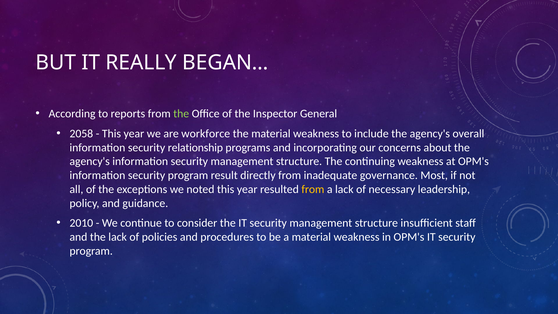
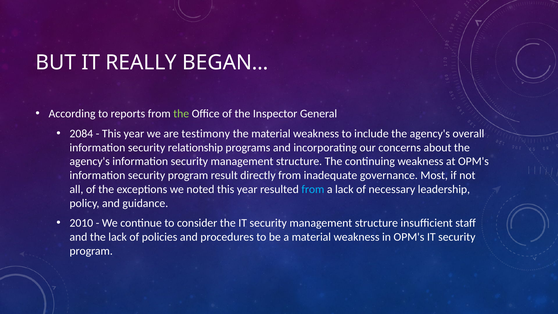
2058: 2058 -> 2084
workforce: workforce -> testimony
from at (313, 189) colour: yellow -> light blue
